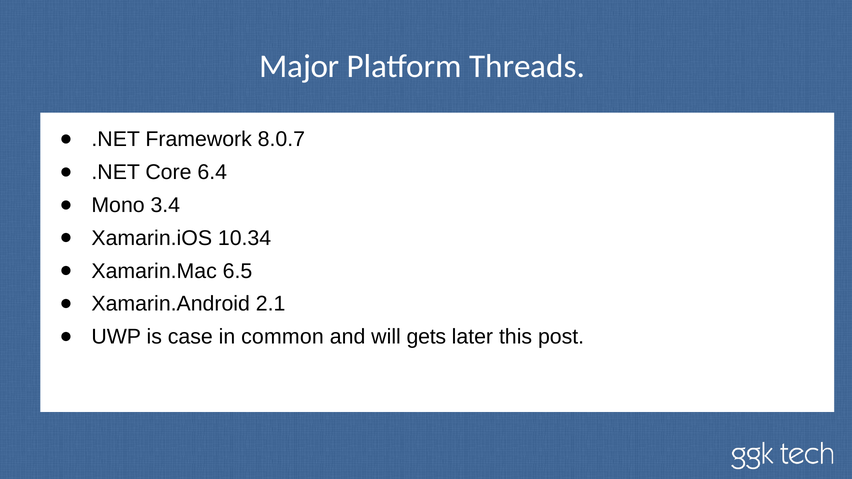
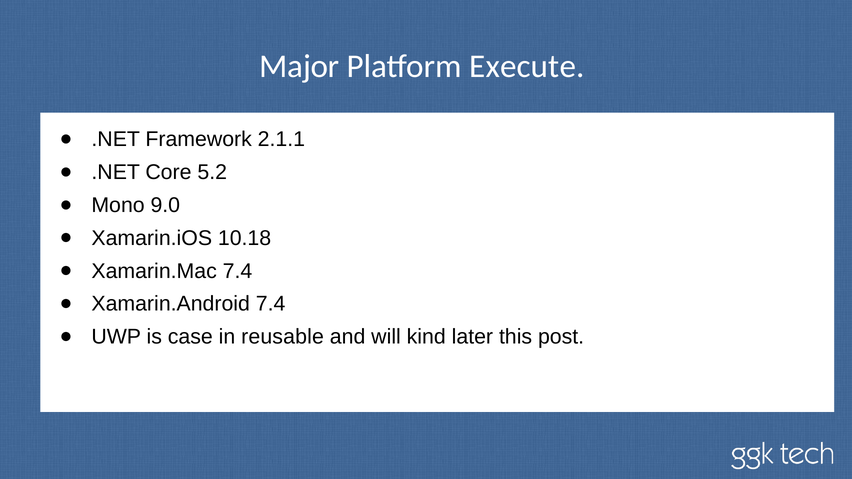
Threads: Threads -> Execute
8.0.7: 8.0.7 -> 2.1.1
6.4: 6.4 -> 5.2
3.4: 3.4 -> 9.0
10.34: 10.34 -> 10.18
Xamarin.Mac 6.5: 6.5 -> 7.4
Xamarin.Android 2.1: 2.1 -> 7.4
common: common -> reusable
gets: gets -> kind
